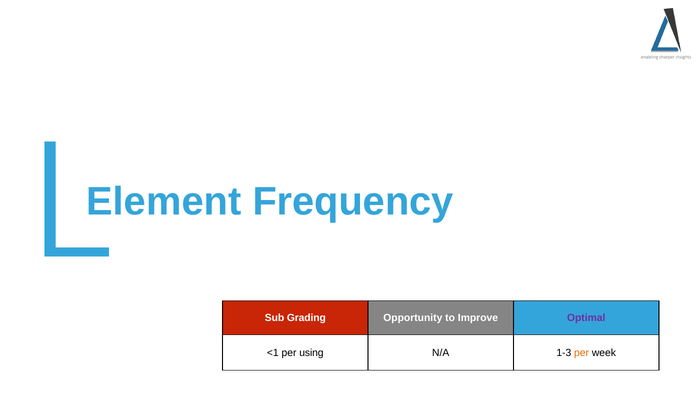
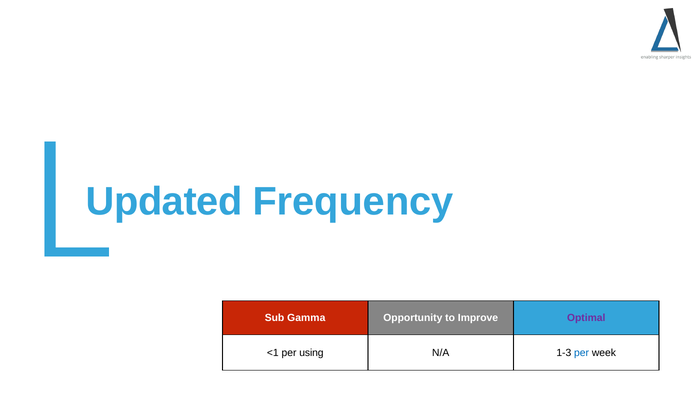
Element: Element -> Updated
Grading: Grading -> Gamma
per at (582, 352) colour: orange -> blue
